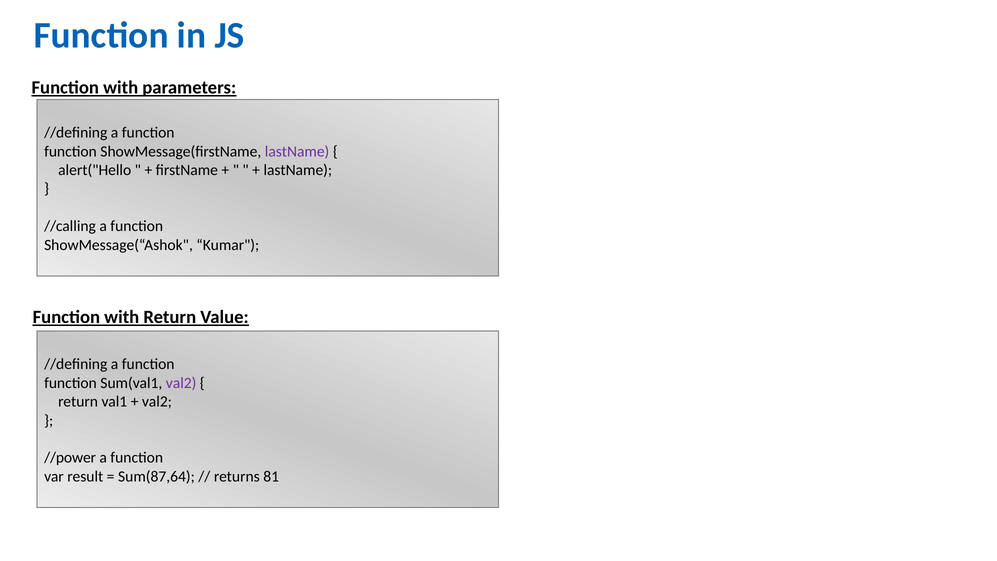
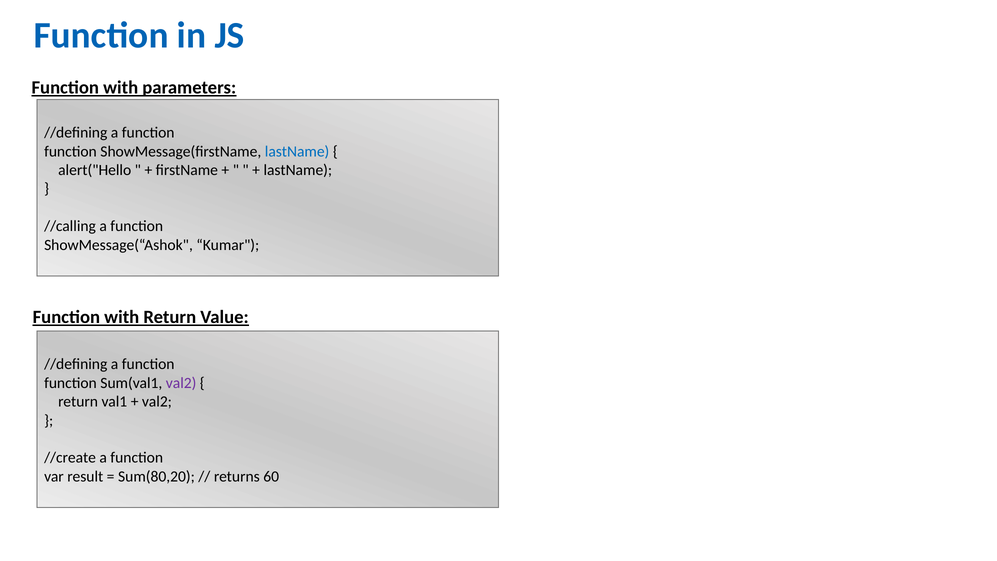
lastName at (297, 151) colour: purple -> blue
//power: //power -> //create
Sum(87,64: Sum(87,64 -> Sum(80,20
81: 81 -> 60
